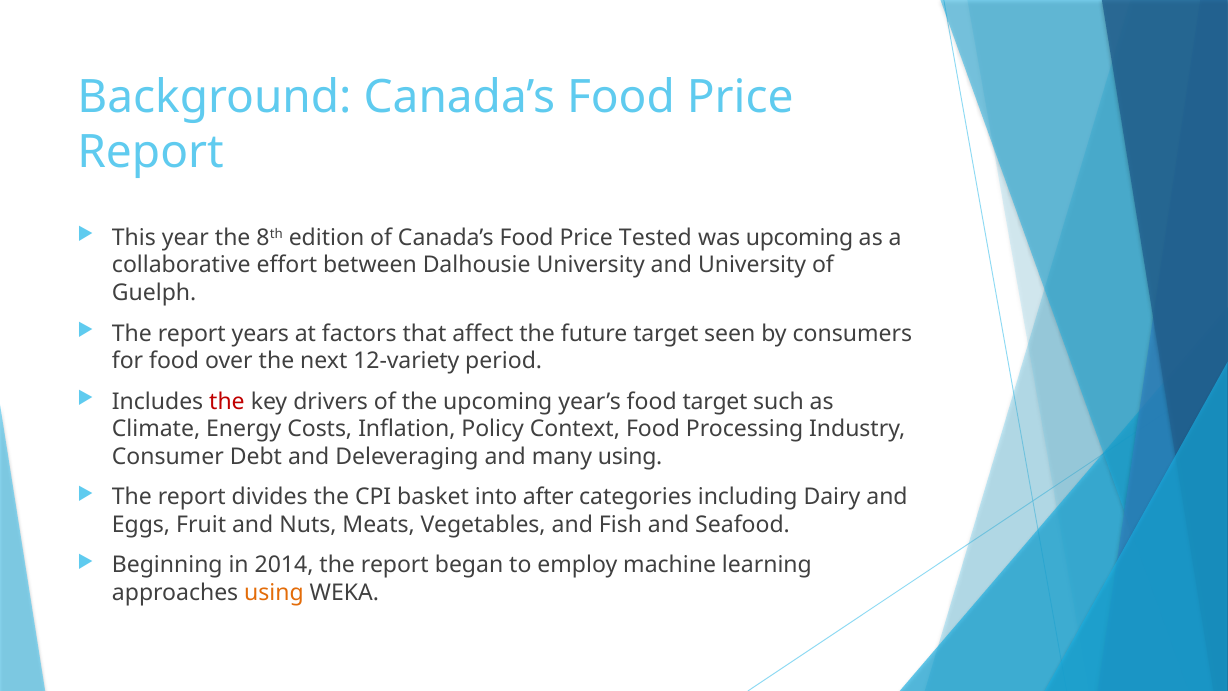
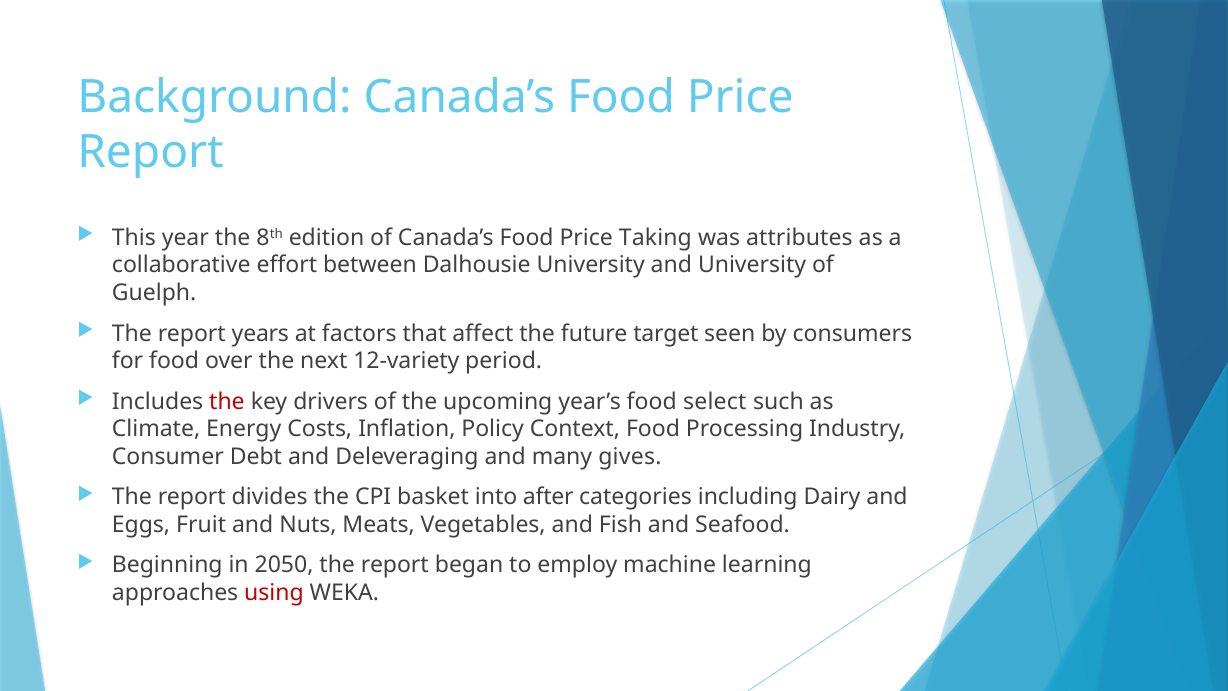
Tested: Tested -> Taking
was upcoming: upcoming -> attributes
food target: target -> select
many using: using -> gives
2014: 2014 -> 2050
using at (274, 593) colour: orange -> red
